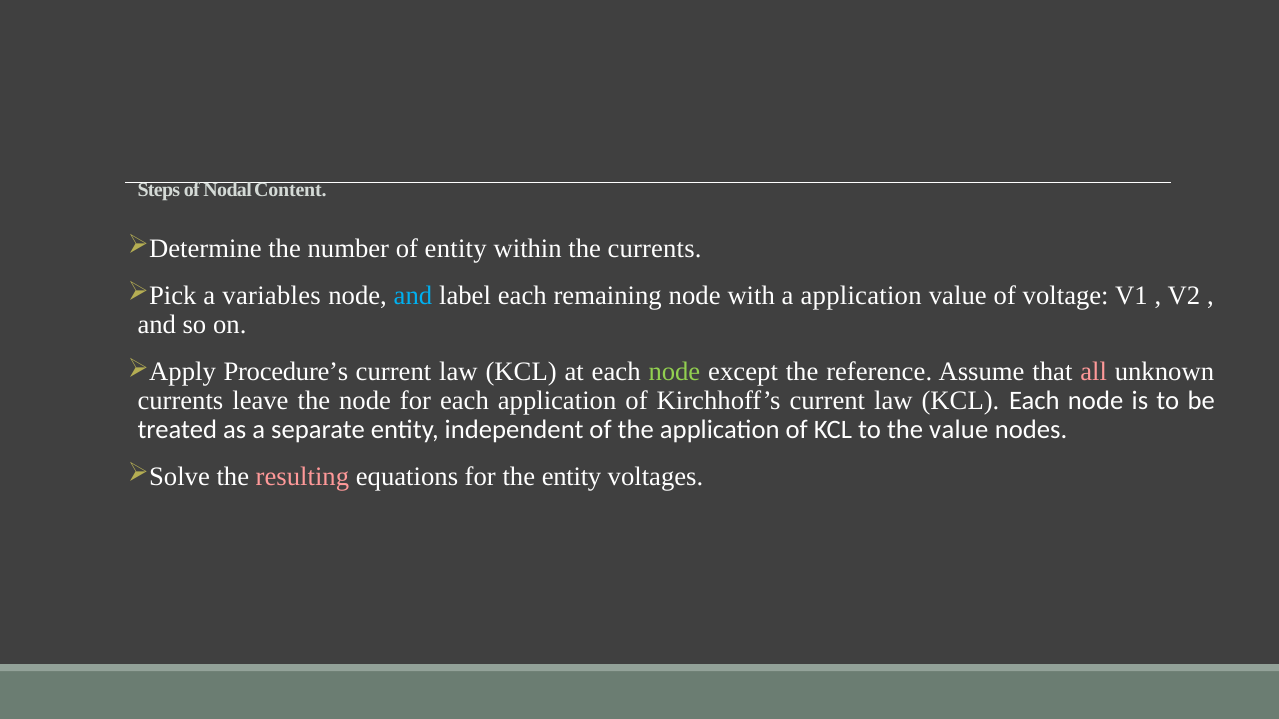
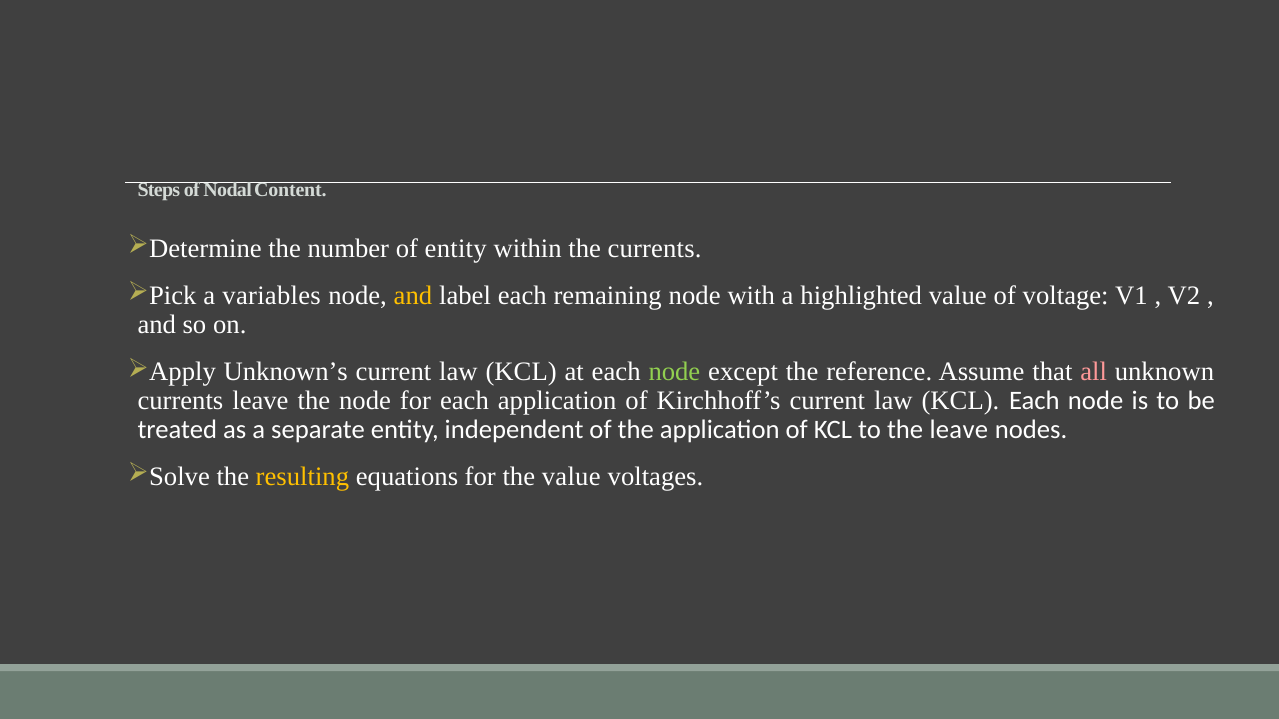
and at (413, 296) colour: light blue -> yellow
a application: application -> highlighted
Procedure’s: Procedure’s -> Unknown’s
the value: value -> leave
resulting colour: pink -> yellow
the entity: entity -> value
